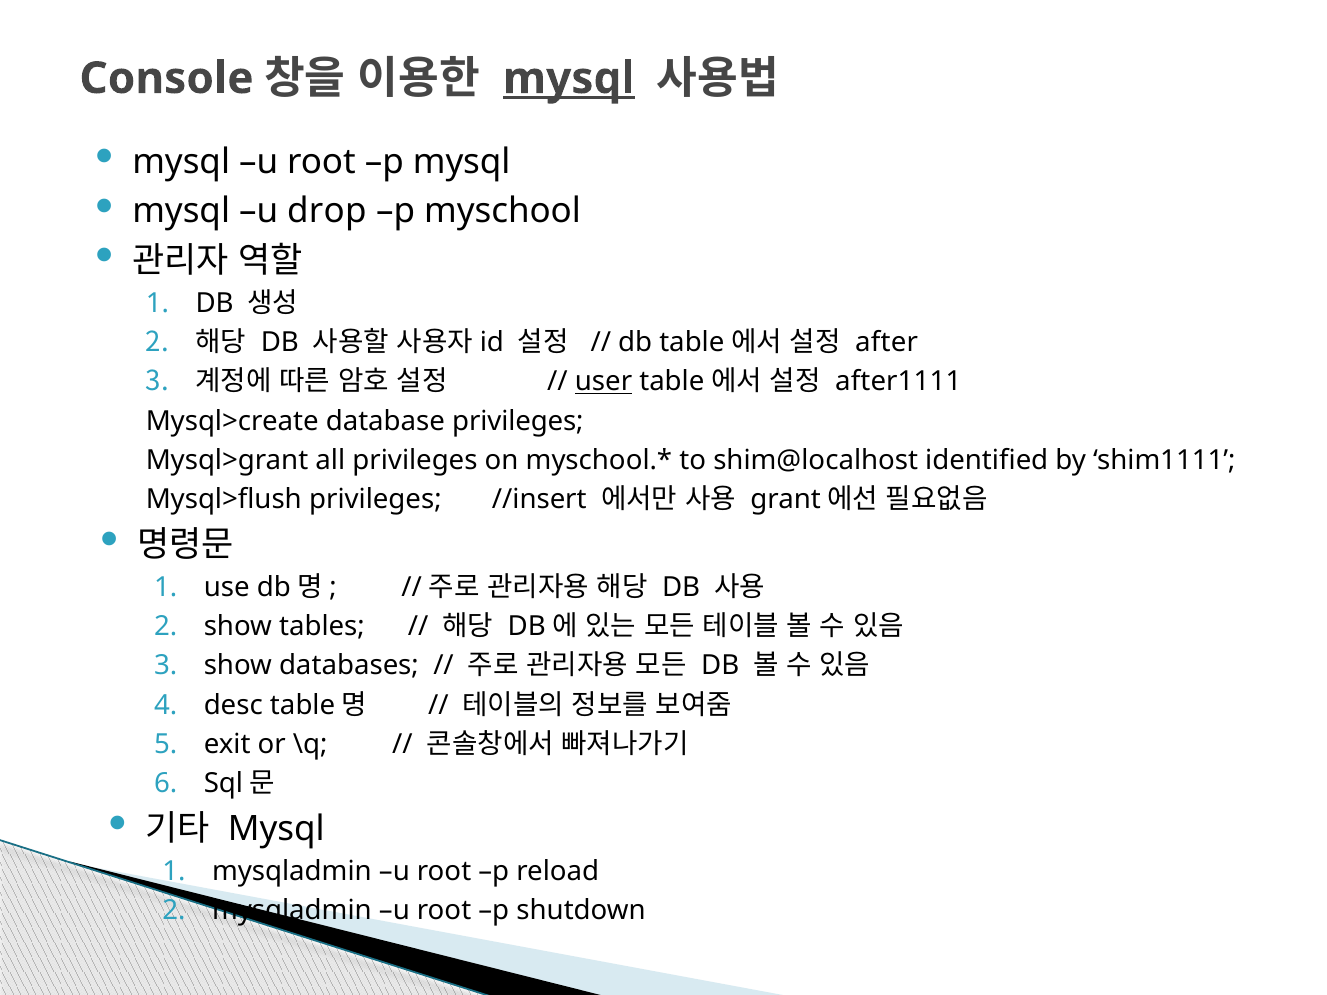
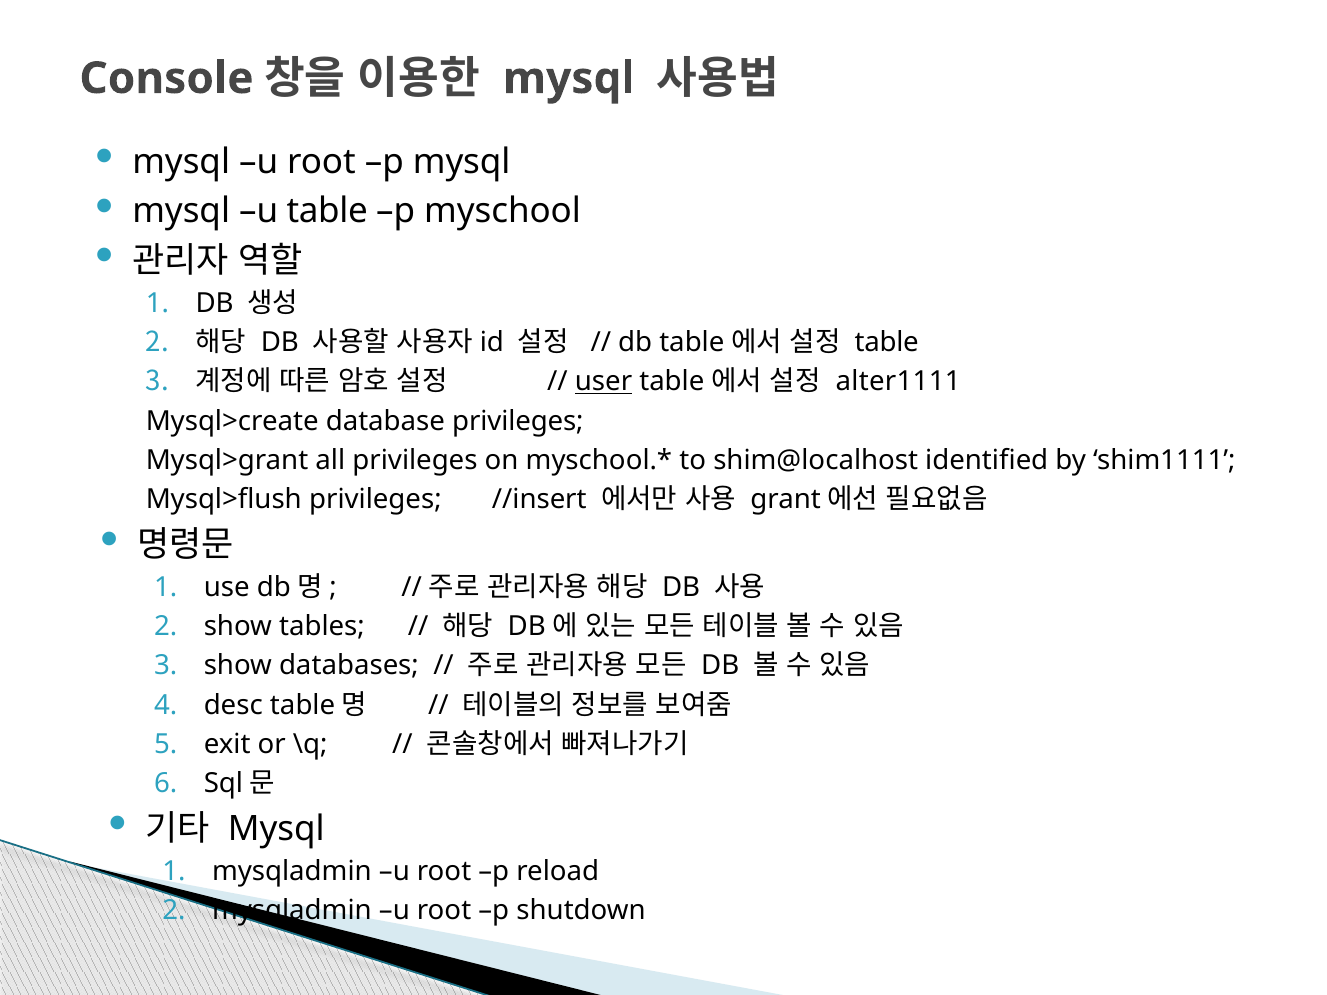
mysql at (569, 78) underline: present -> none
u drop: drop -> table
after at (887, 343): after -> table
after1111: after1111 -> alter1111
